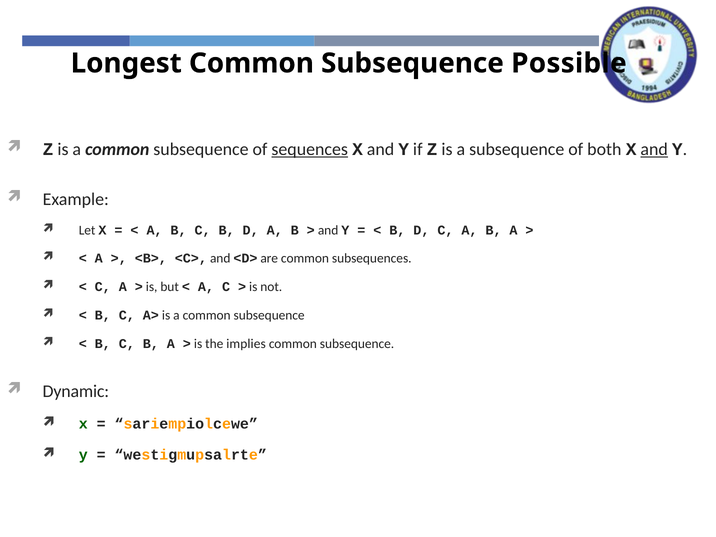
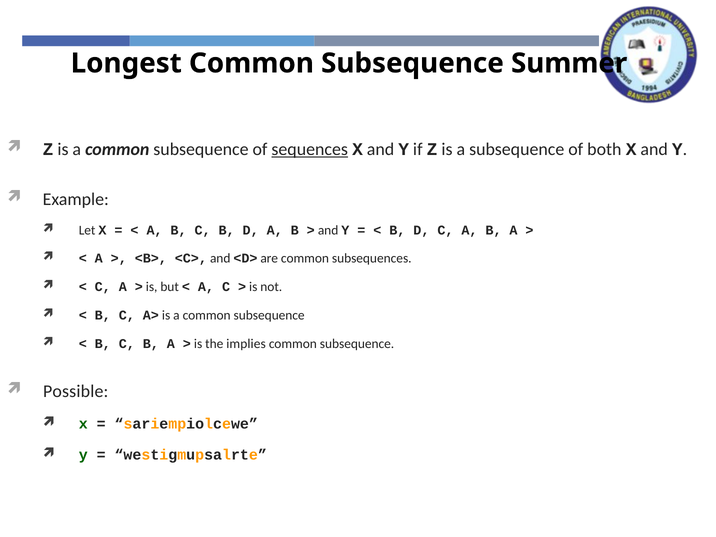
Possible: Possible -> Summer
and at (654, 149) underline: present -> none
Dynamic: Dynamic -> Possible
